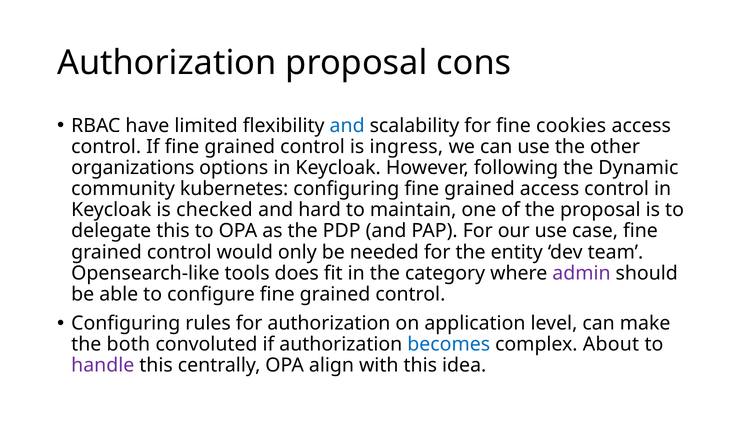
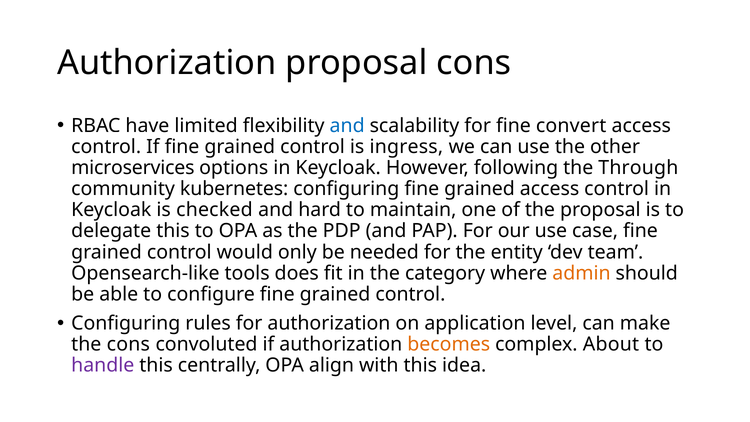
cookies: cookies -> convert
organizations: organizations -> microservices
Dynamic: Dynamic -> Through
admin colour: purple -> orange
the both: both -> cons
becomes colour: blue -> orange
